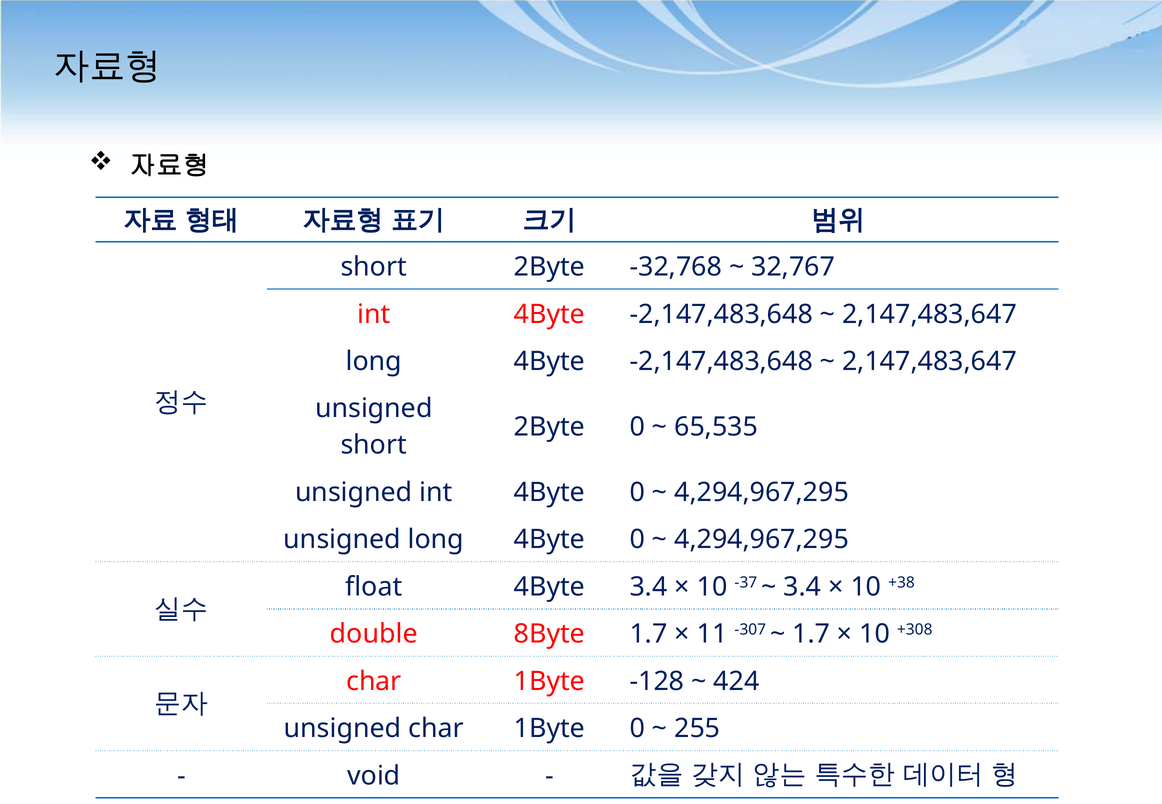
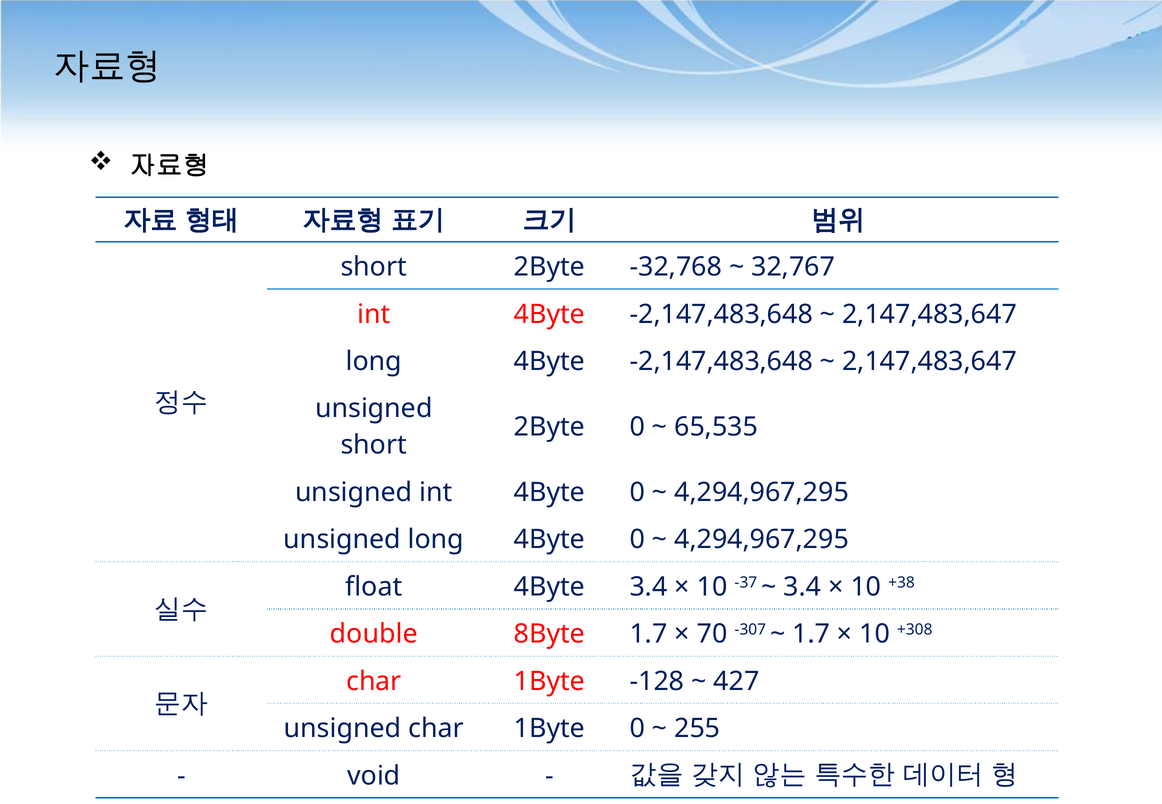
11: 11 -> 70
424: 424 -> 427
